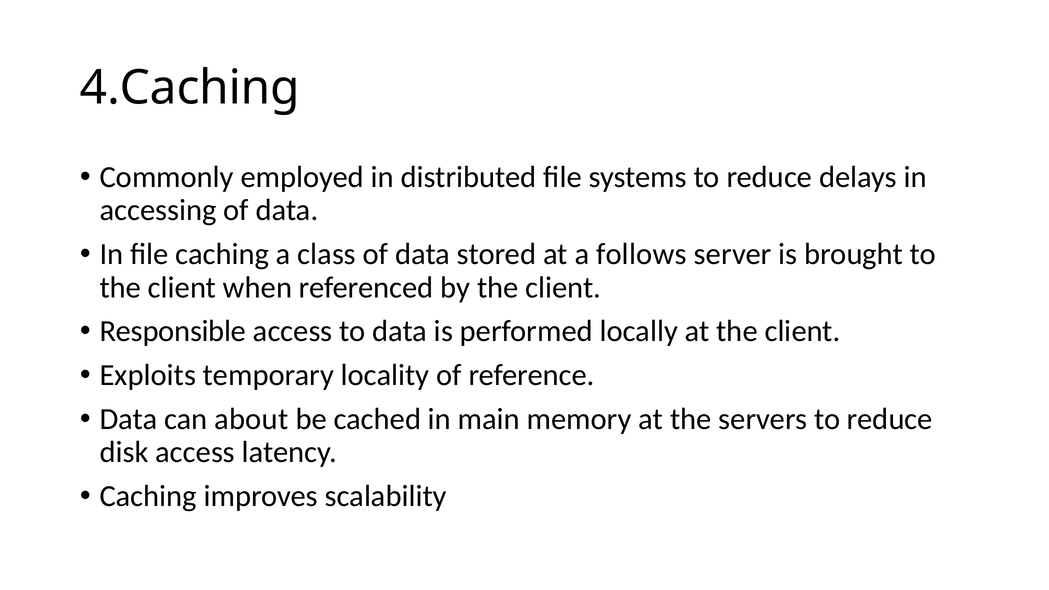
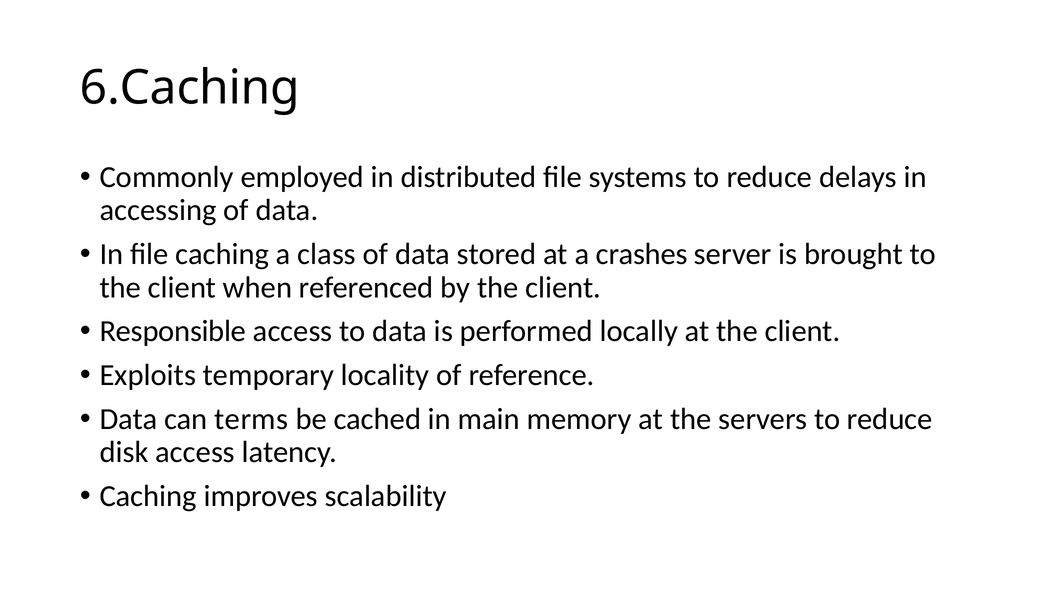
4.Caching: 4.Caching -> 6.Caching
follows: follows -> crashes
about: about -> terms
